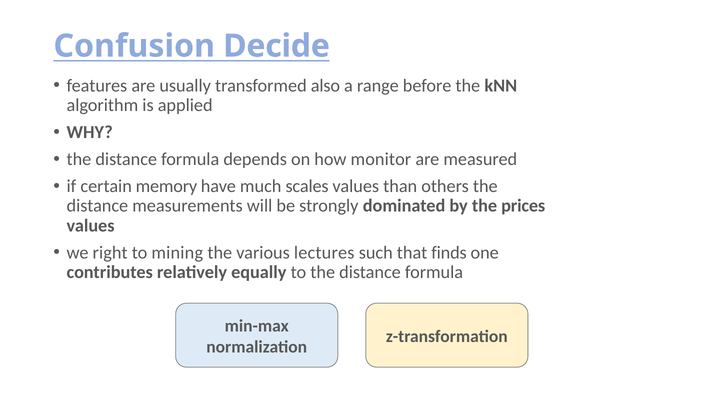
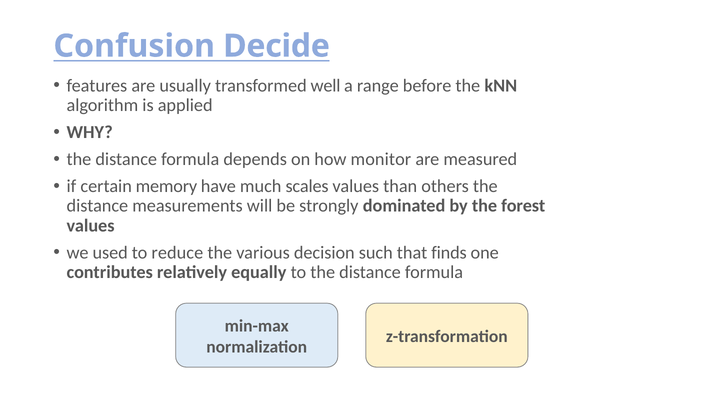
also: also -> well
prices: prices -> forest
right: right -> used
mining: mining -> reduce
lectures: lectures -> decision
